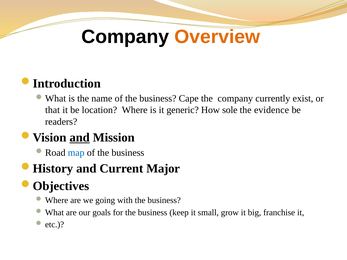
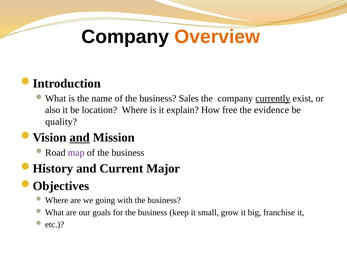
Cape: Cape -> Sales
currently underline: none -> present
that: that -> also
generic: generic -> explain
sole: sole -> free
readers: readers -> quality
map colour: blue -> purple
